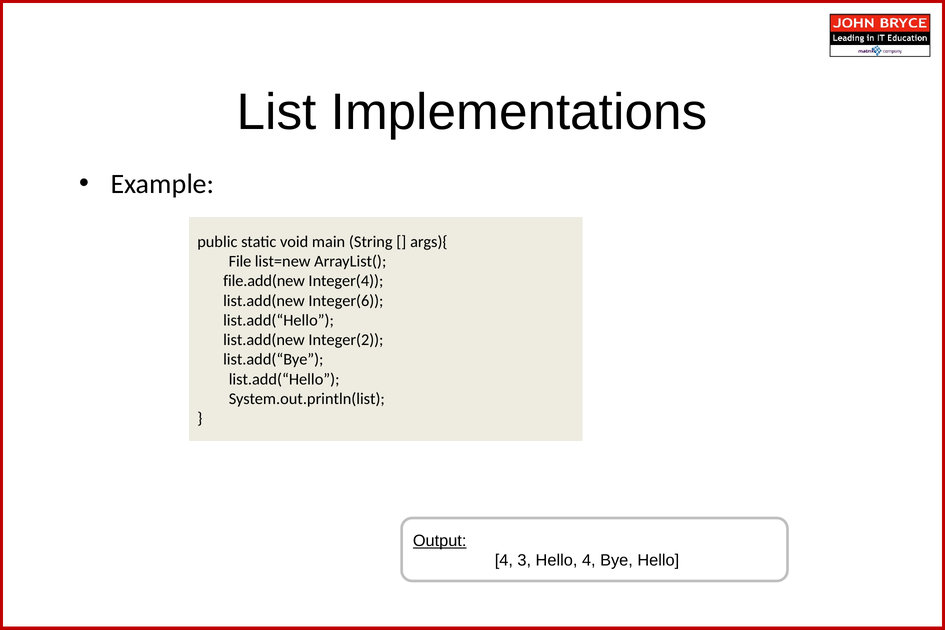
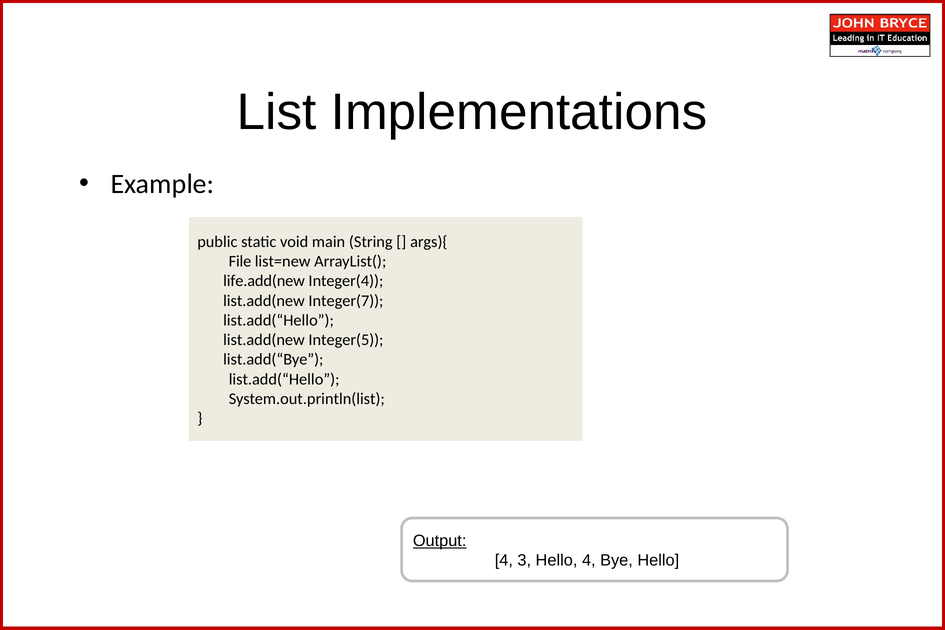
file.add(new: file.add(new -> life.add(new
Integer(6: Integer(6 -> Integer(7
Integer(2: Integer(2 -> Integer(5
